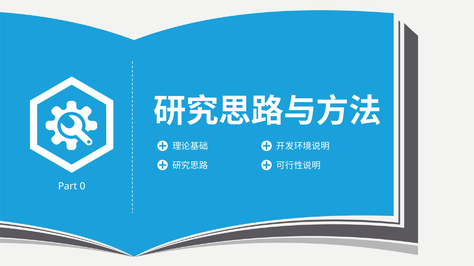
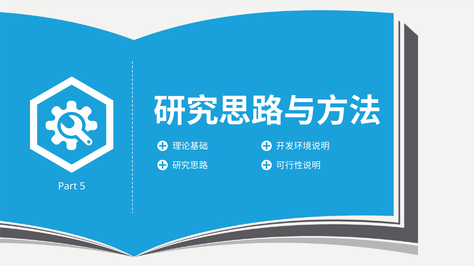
0: 0 -> 5
